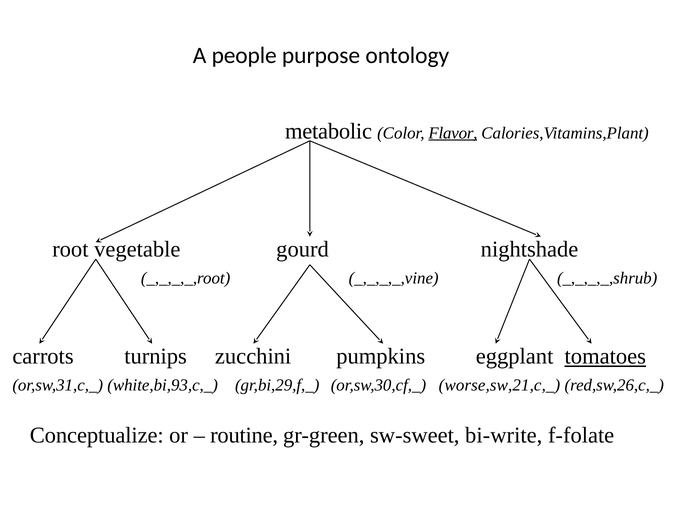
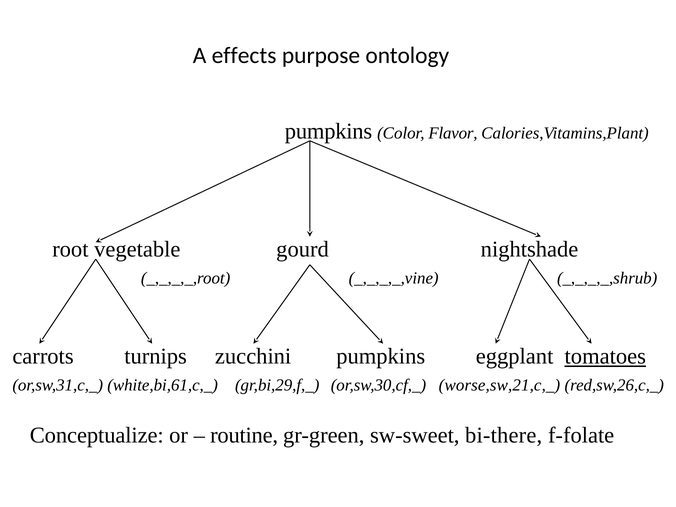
people: people -> effects
metabolic at (329, 131): metabolic -> pumpkins
Flavor underline: present -> none
white,bi,93,c,_: white,bi,93,c,_ -> white,bi,61,c,_
bi-write: bi-write -> bi-there
